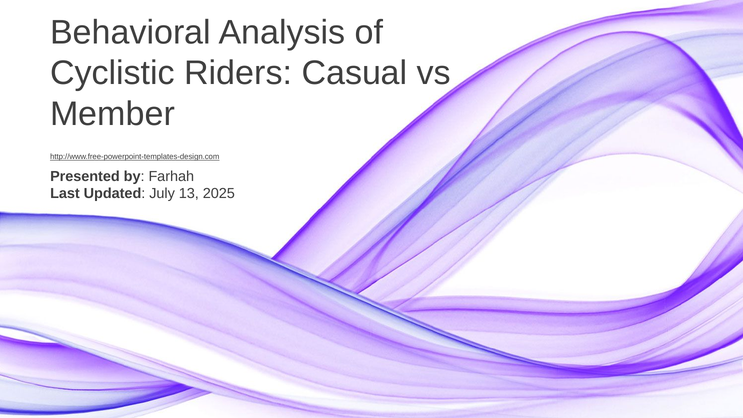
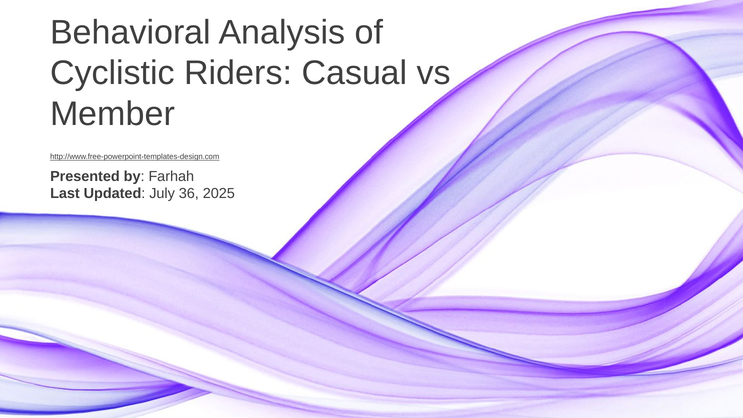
13: 13 -> 36
